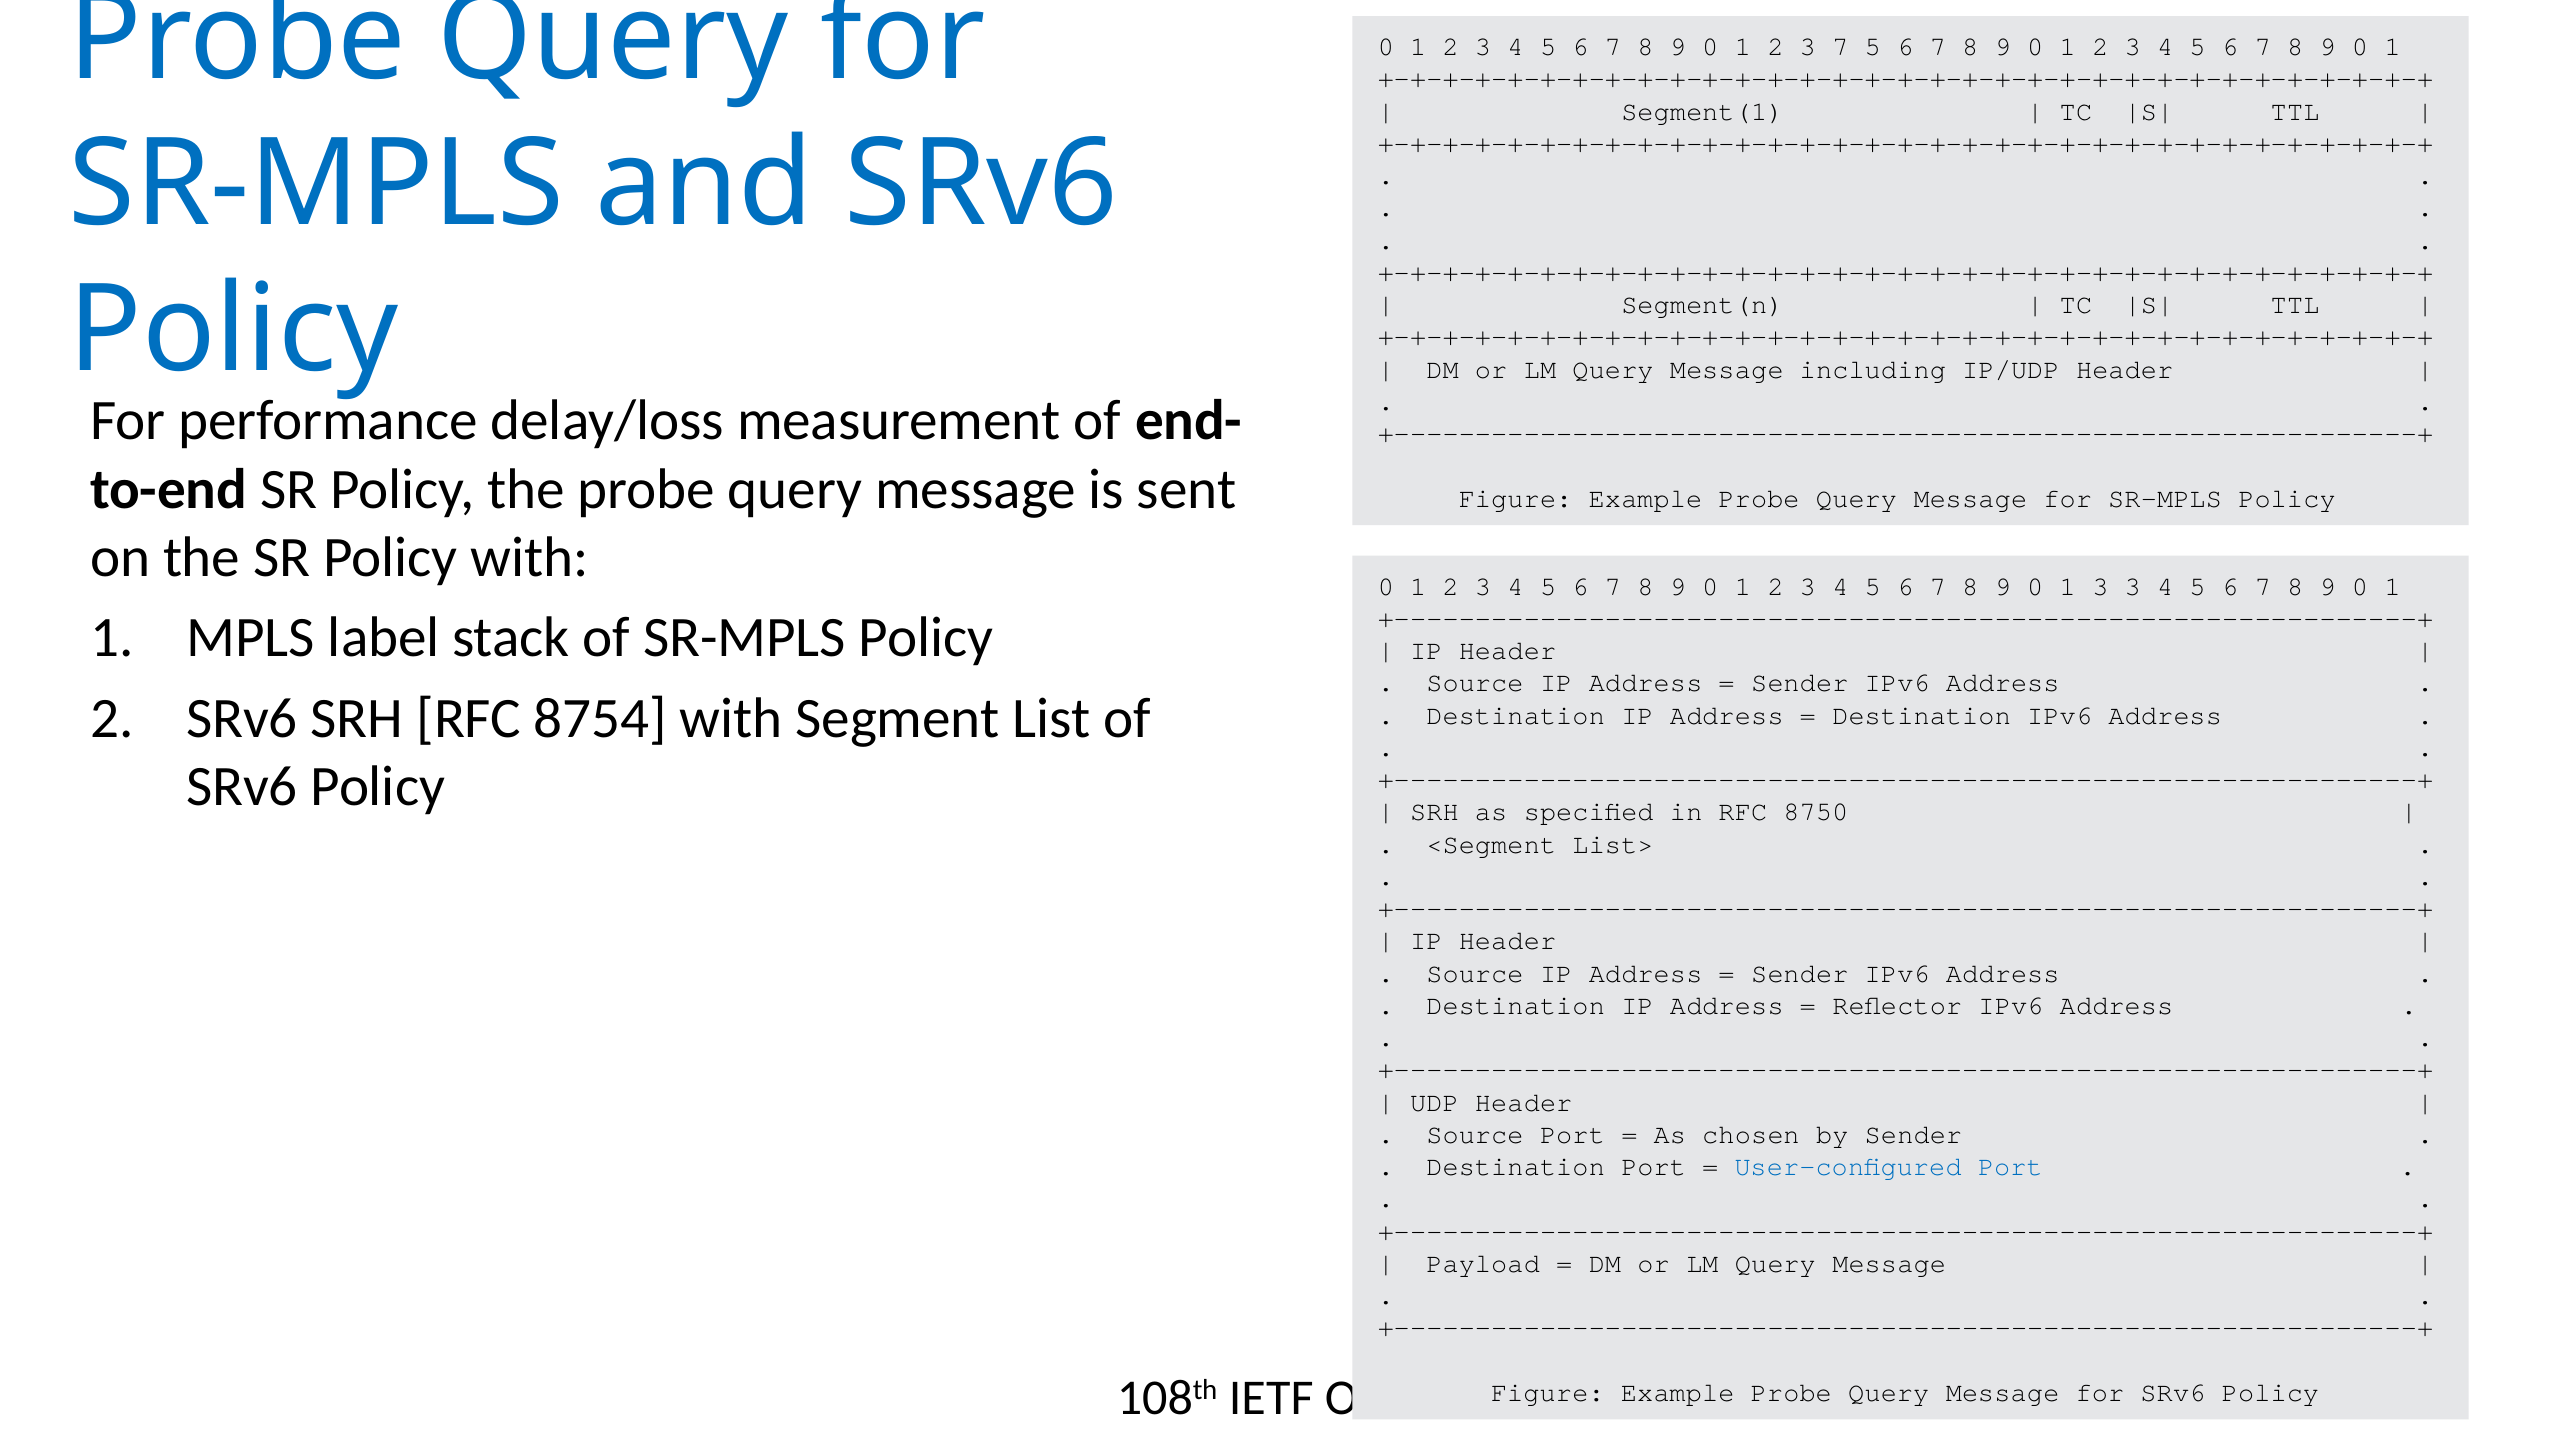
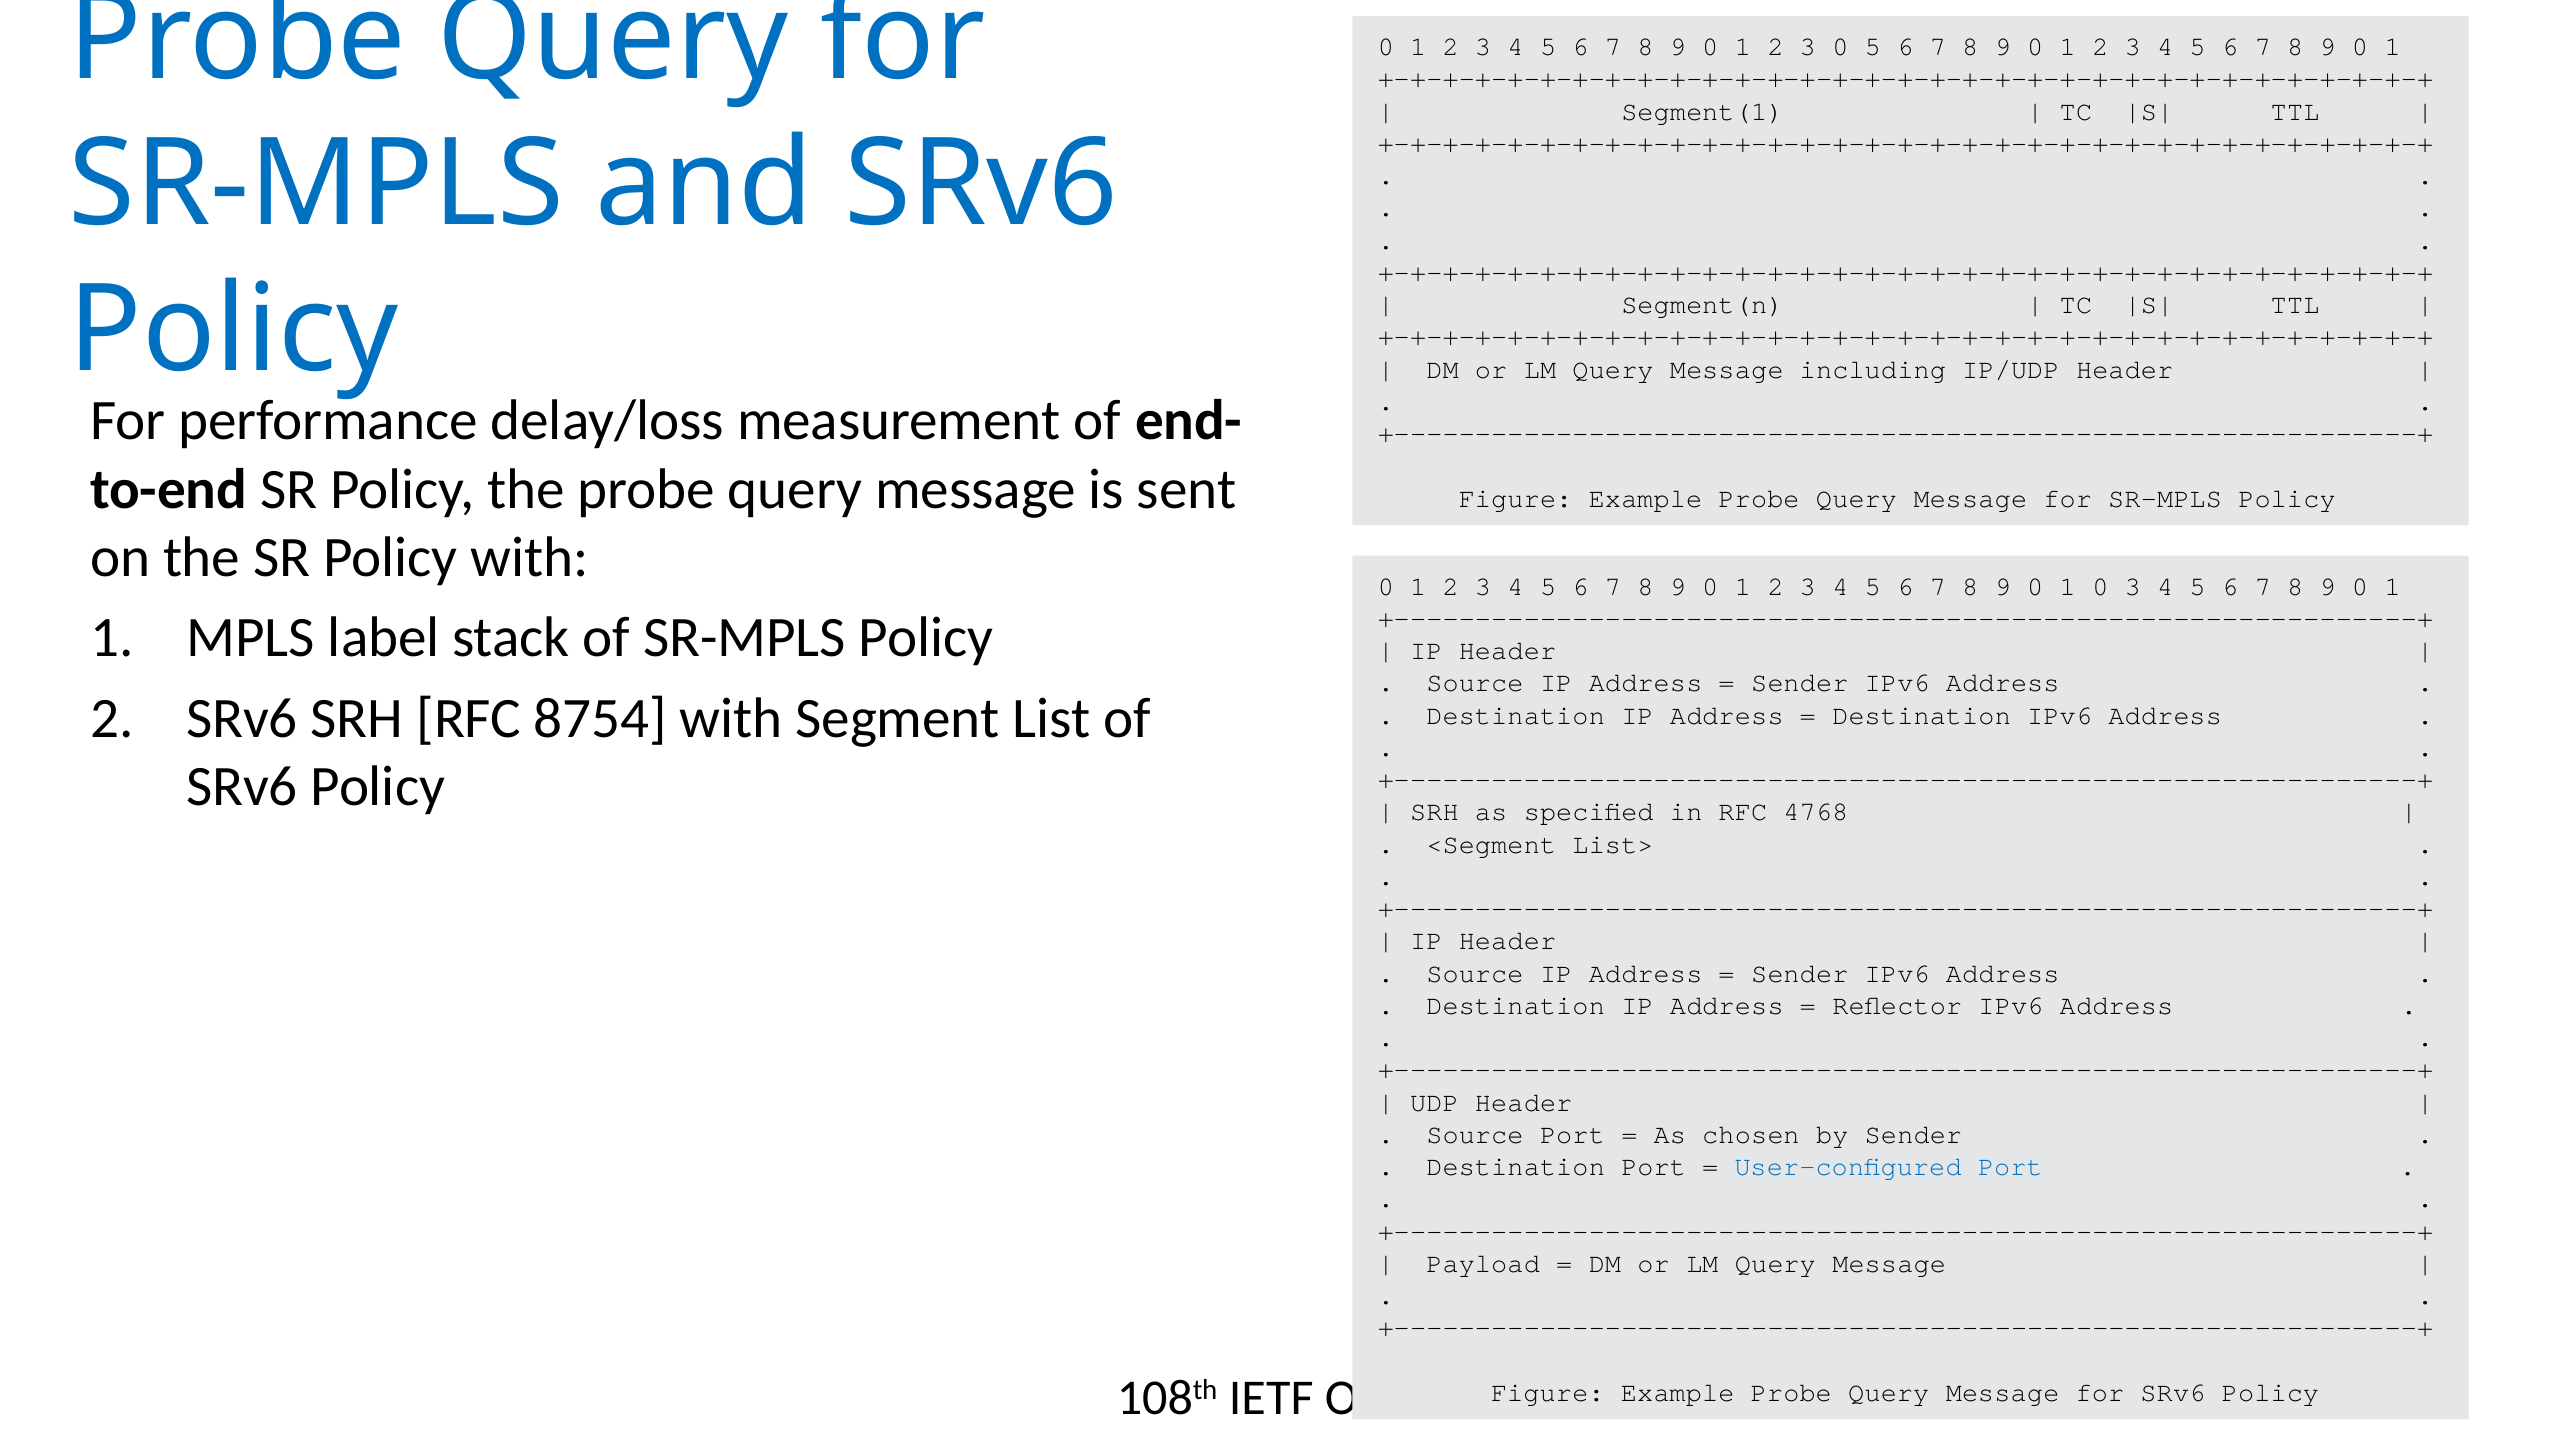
3 7: 7 -> 0
1 3: 3 -> 0
8750: 8750 -> 4768
